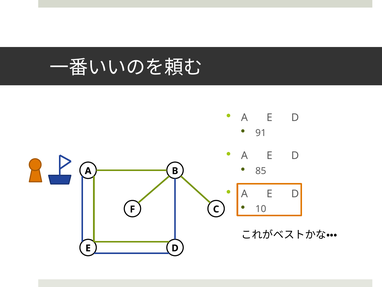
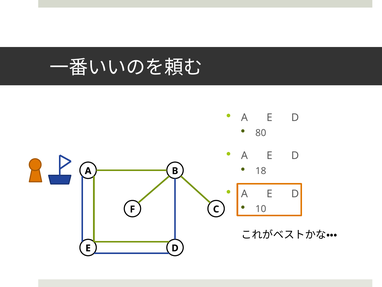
91: 91 -> 80
85: 85 -> 18
